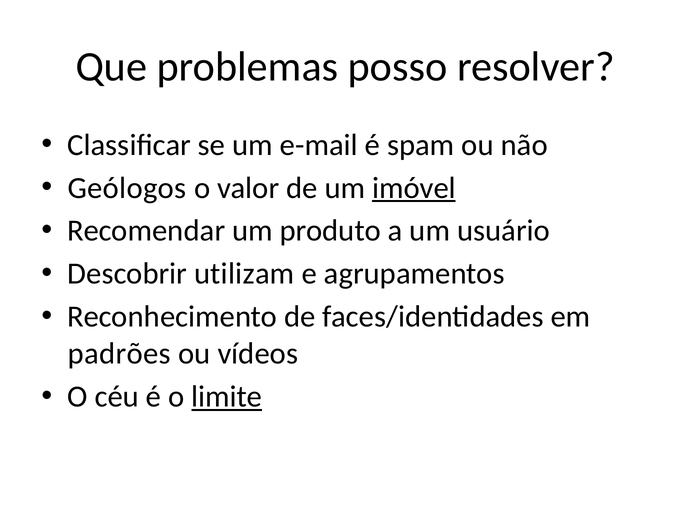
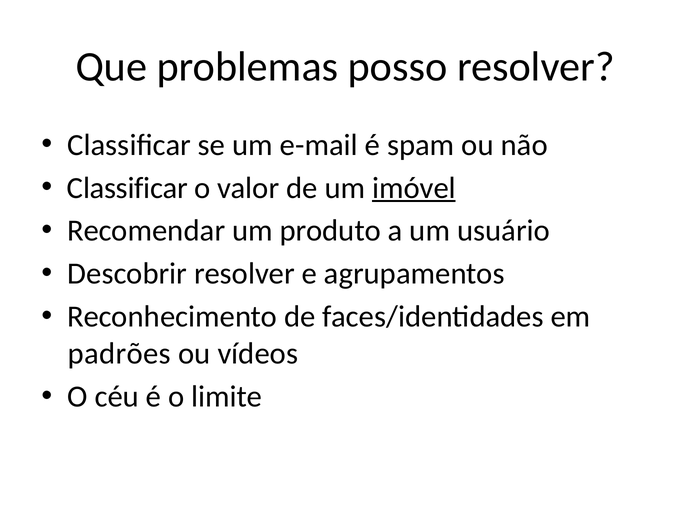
Geólogos at (127, 188): Geólogos -> Classificar
Descobrir utilizam: utilizam -> resolver
limite underline: present -> none
